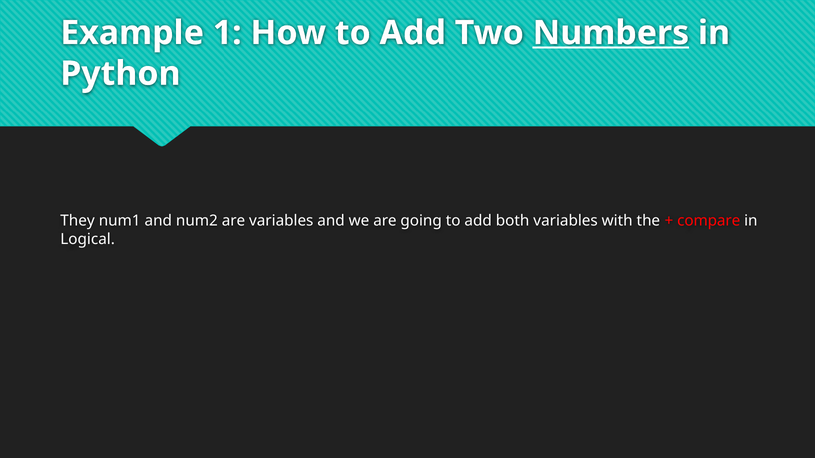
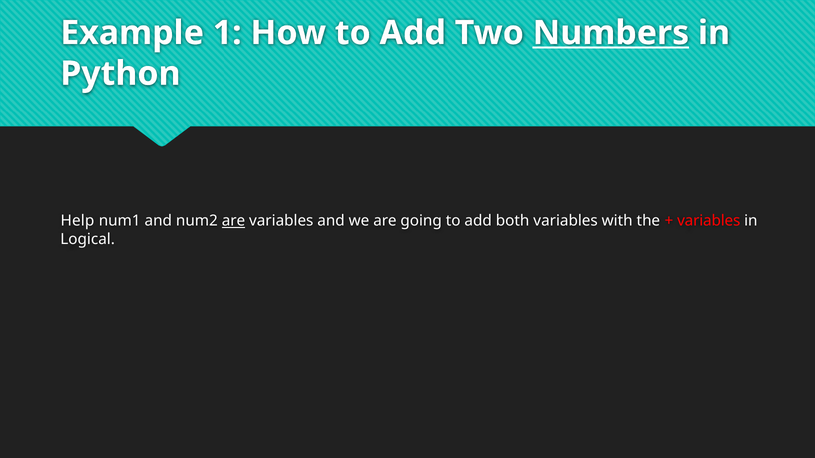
They: They -> Help
are at (233, 221) underline: none -> present
compare at (709, 221): compare -> variables
